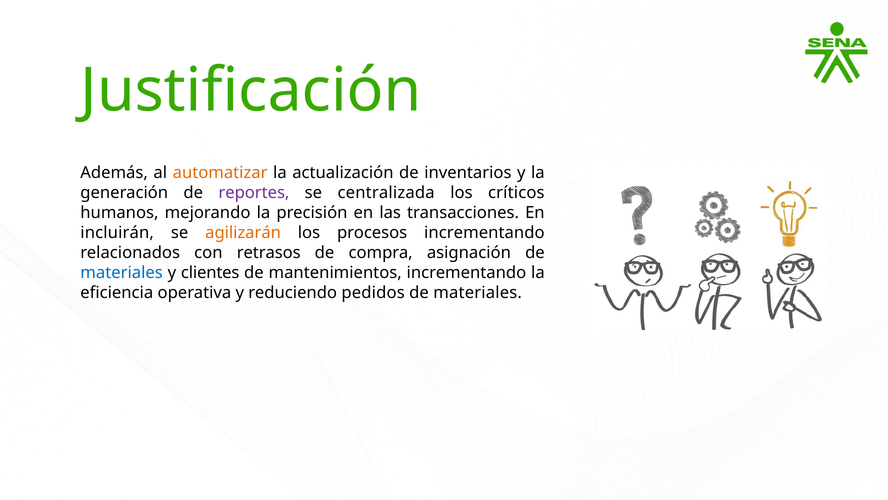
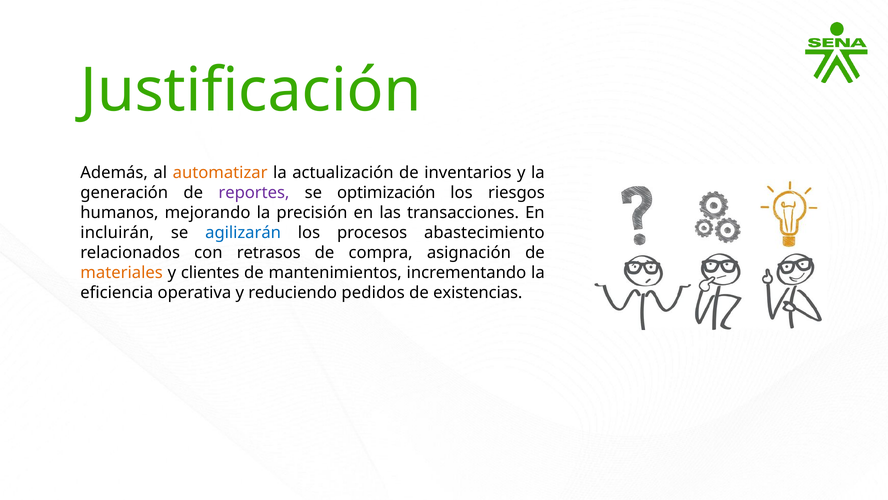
centralizada: centralizada -> optimización
críticos: críticos -> riesgos
agilizarán colour: orange -> blue
procesos incrementando: incrementando -> abastecimiento
materiales at (122, 272) colour: blue -> orange
materiales at (478, 292): materiales -> existencias
